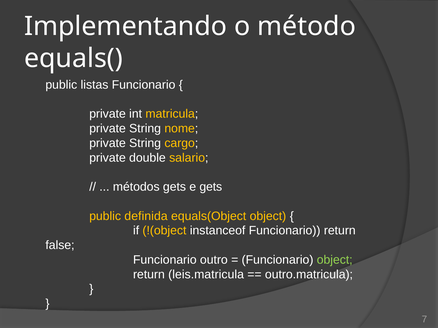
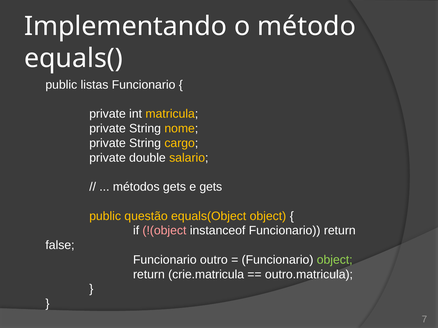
definida: definida -> questão
!(object colour: yellow -> pink
leis.matricula: leis.matricula -> crie.matricula
